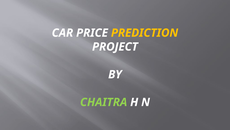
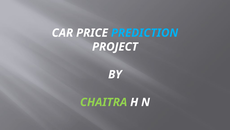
PREDICTION colour: yellow -> light blue
